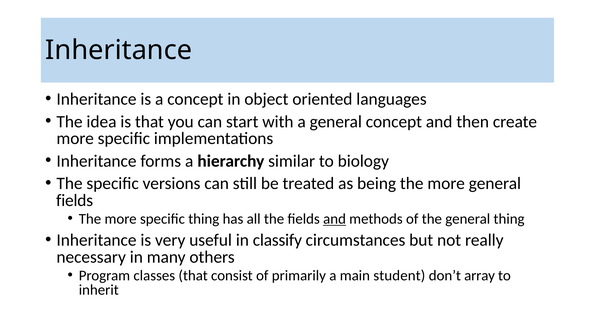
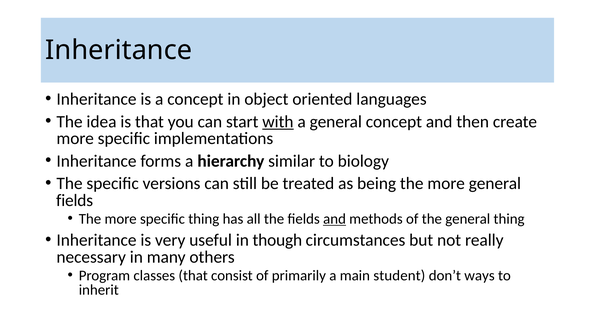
with underline: none -> present
classify: classify -> though
array: array -> ways
